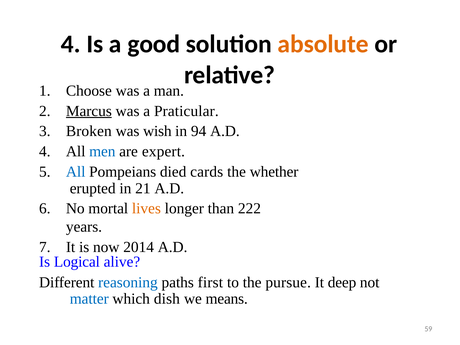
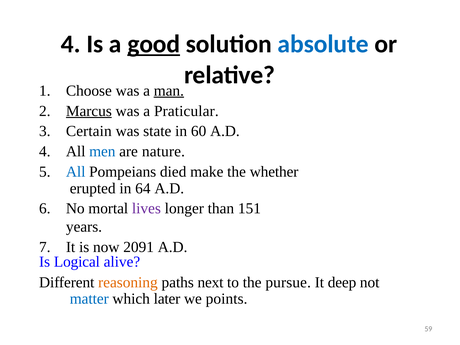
good underline: none -> present
absolute colour: orange -> blue
man underline: none -> present
Broken: Broken -> Certain
wish: wish -> state
94: 94 -> 60
expert: expert -> nature
cards: cards -> make
21: 21 -> 64
lives colour: orange -> purple
222: 222 -> 151
2014: 2014 -> 2091
reasoning colour: blue -> orange
first: first -> next
dish: dish -> later
means: means -> points
